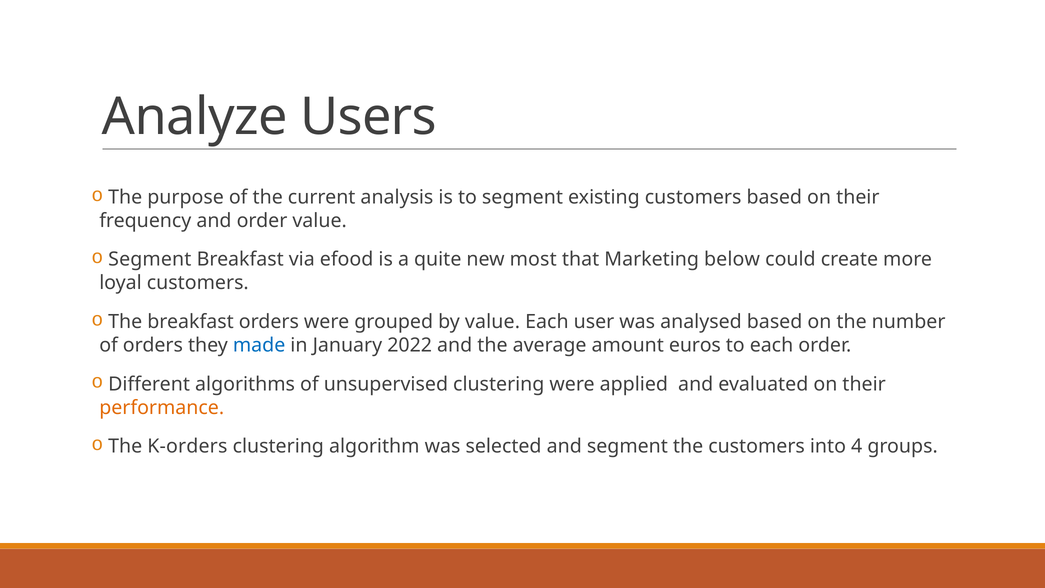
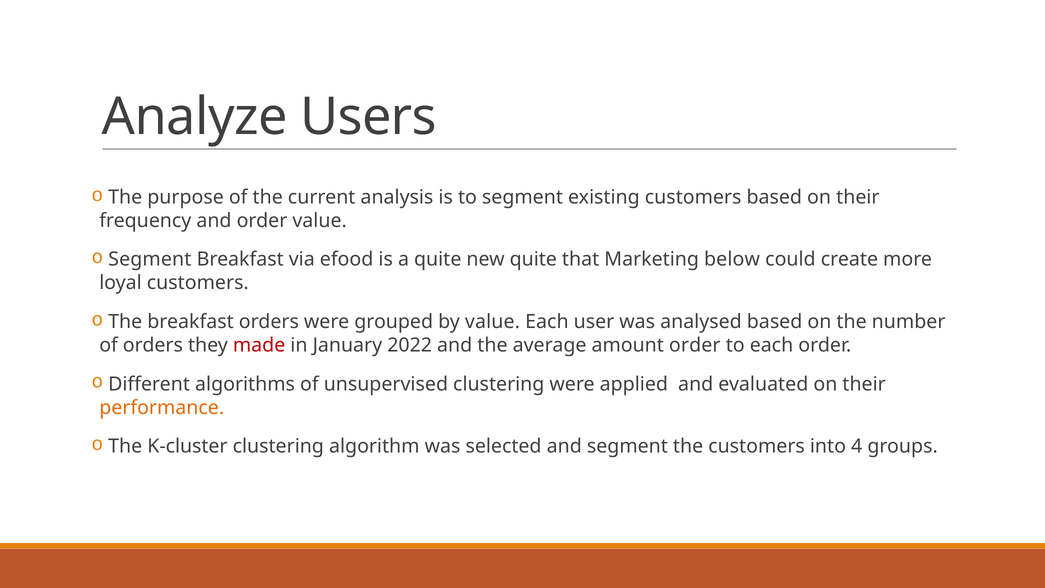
new most: most -> quite
made colour: blue -> red
amount euros: euros -> order
K-orders: K-orders -> K-cluster
